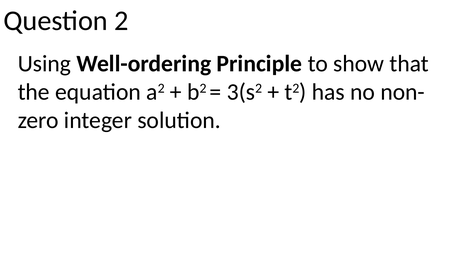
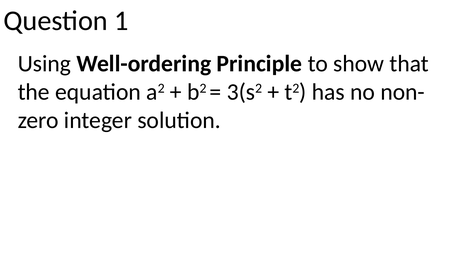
2: 2 -> 1
